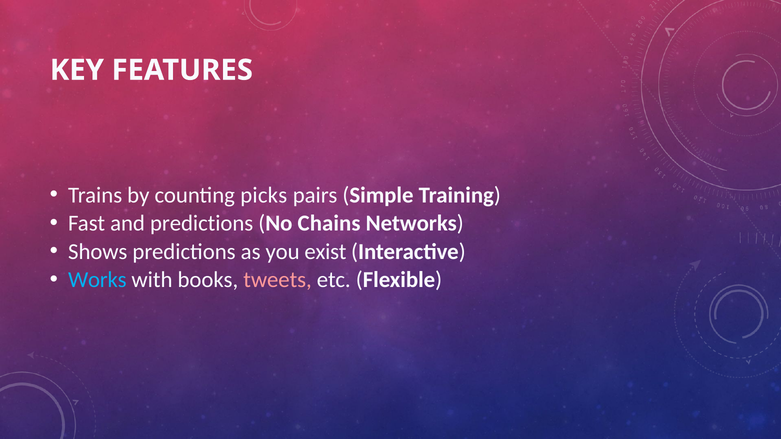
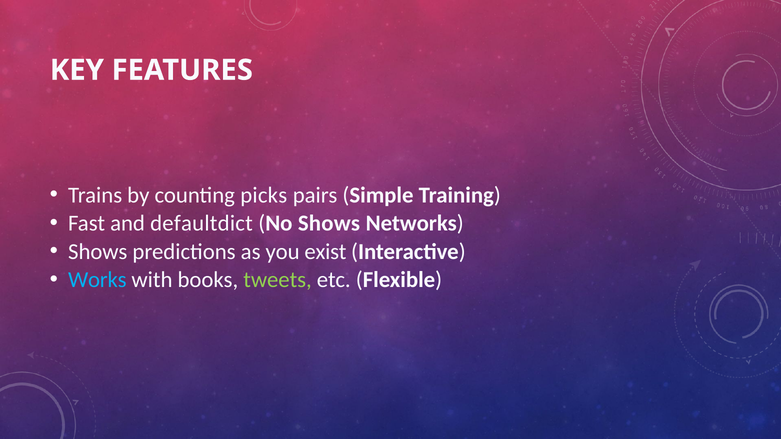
and predictions: predictions -> defaultdict
No Chains: Chains -> Shows
tweets colour: pink -> light green
